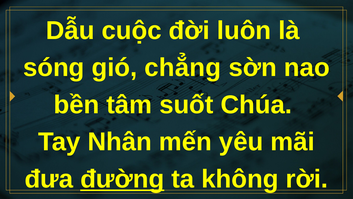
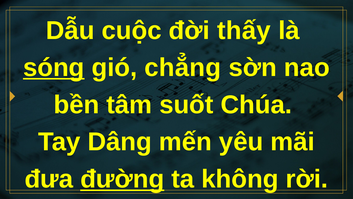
luôn: luôn -> thấy
sóng underline: none -> present
Nhân: Nhân -> Dâng
